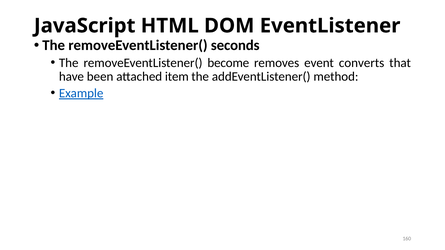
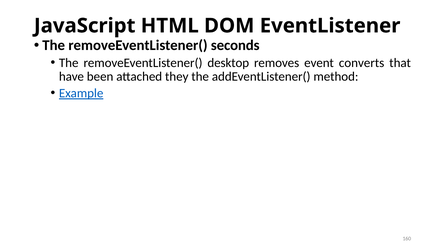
become: become -> desktop
item: item -> they
